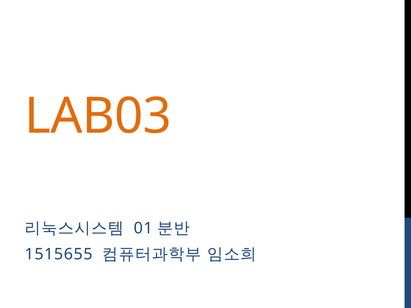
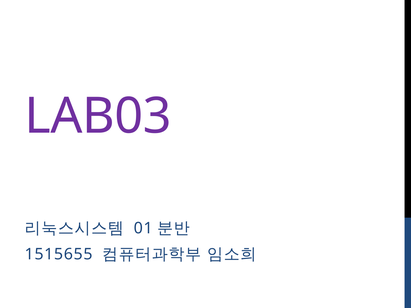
LAB03 colour: orange -> purple
